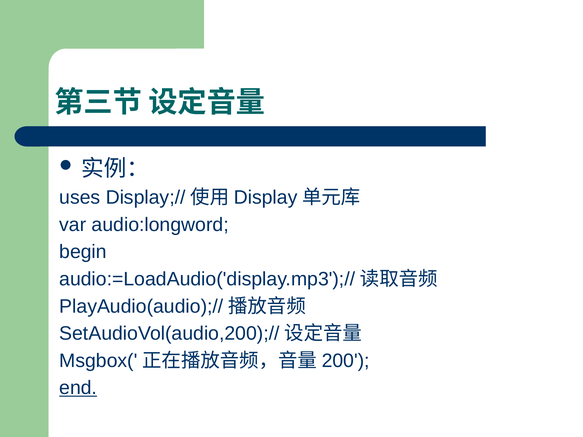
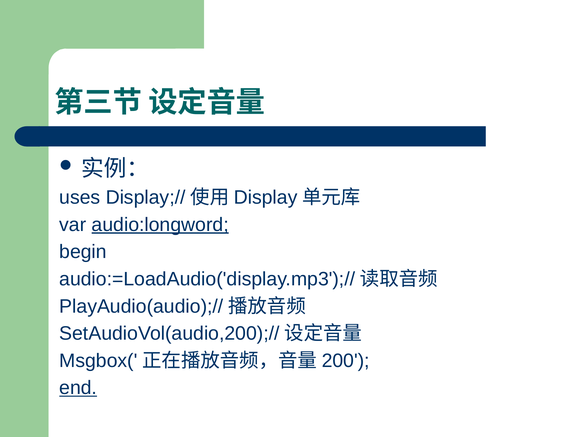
audio:longword underline: none -> present
